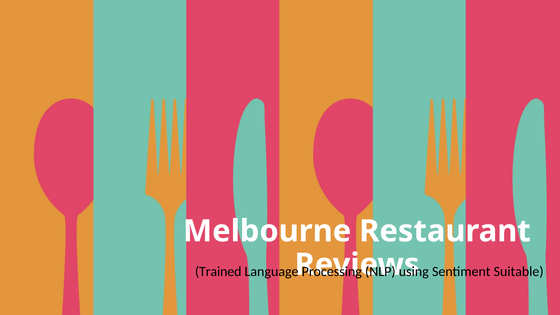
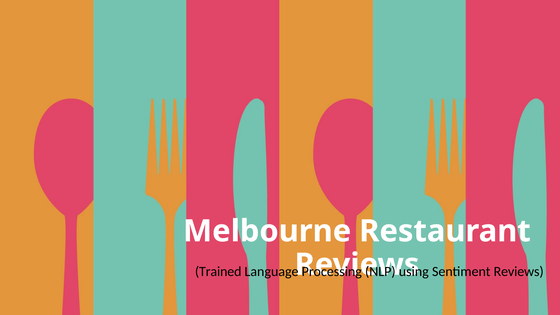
Sentiment Suitable: Suitable -> Reviews
